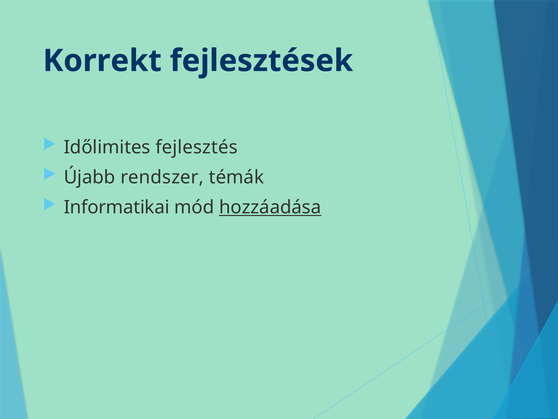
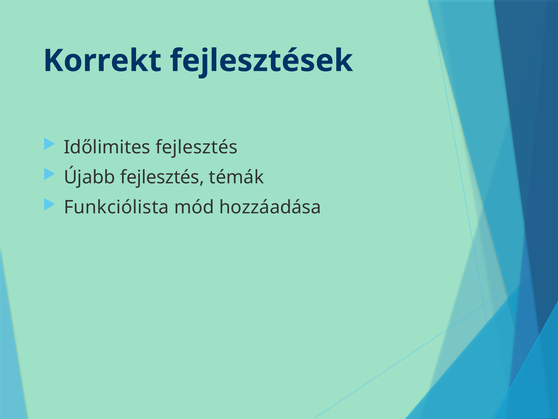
Újabb rendszer: rendszer -> fejlesztés
Informatikai: Informatikai -> Funkciólista
hozzáadása underline: present -> none
